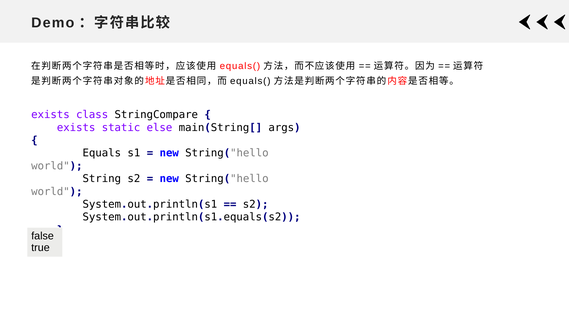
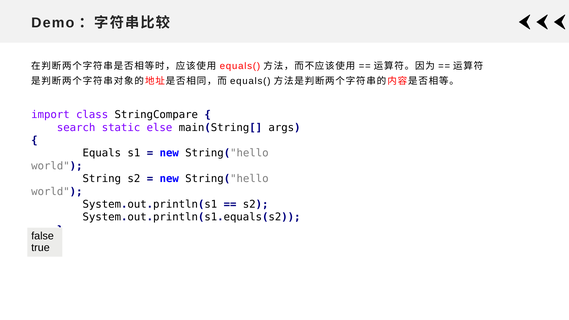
exists at (50, 115): exists -> import
exists at (76, 128): exists -> search
